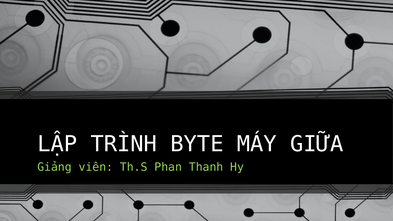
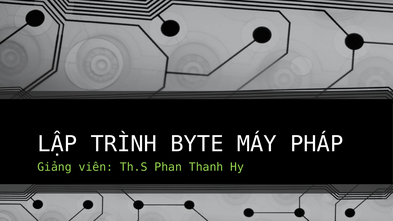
GIỮA: GIỮA -> PHÁP
